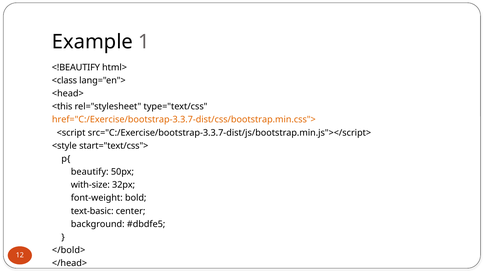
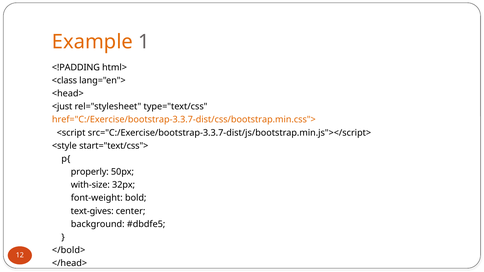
Example colour: black -> orange
<!BEAUTIFY: <!BEAUTIFY -> <!PADDING
<this: <this -> <just
beautify: beautify -> properly
text-basic: text-basic -> text-gives
